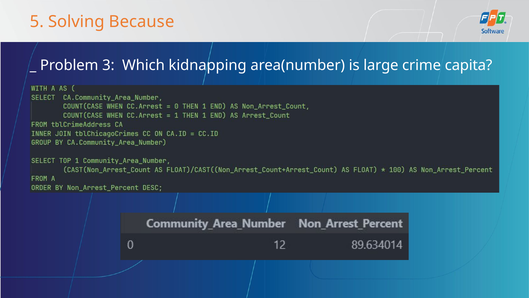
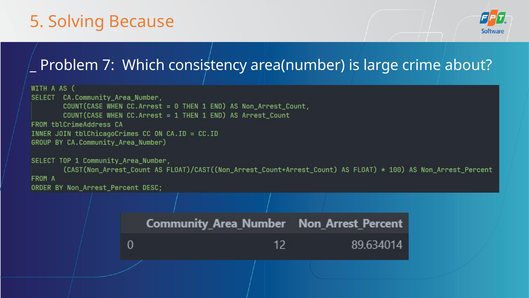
3: 3 -> 7
kidnapping: kidnapping -> consistency
capita: capita -> about
